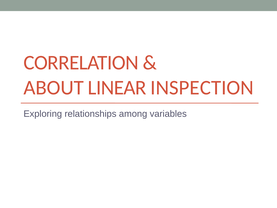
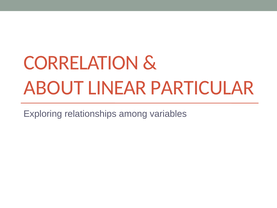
INSPECTION: INSPECTION -> PARTICULAR
